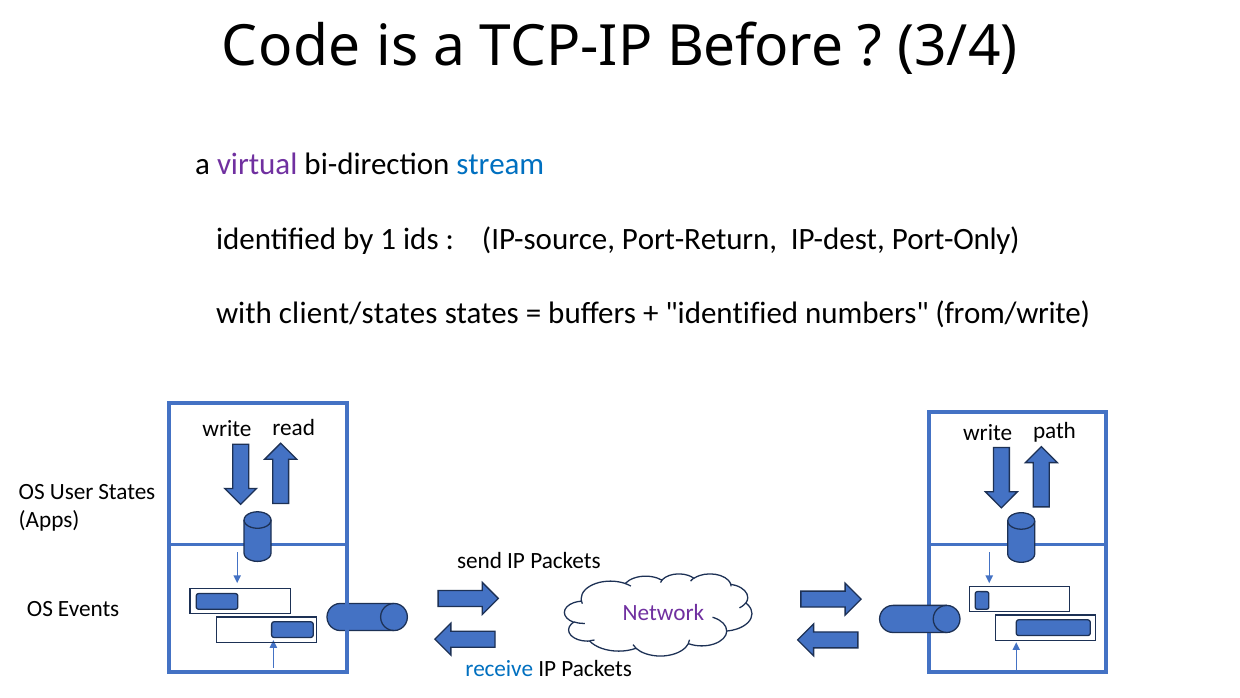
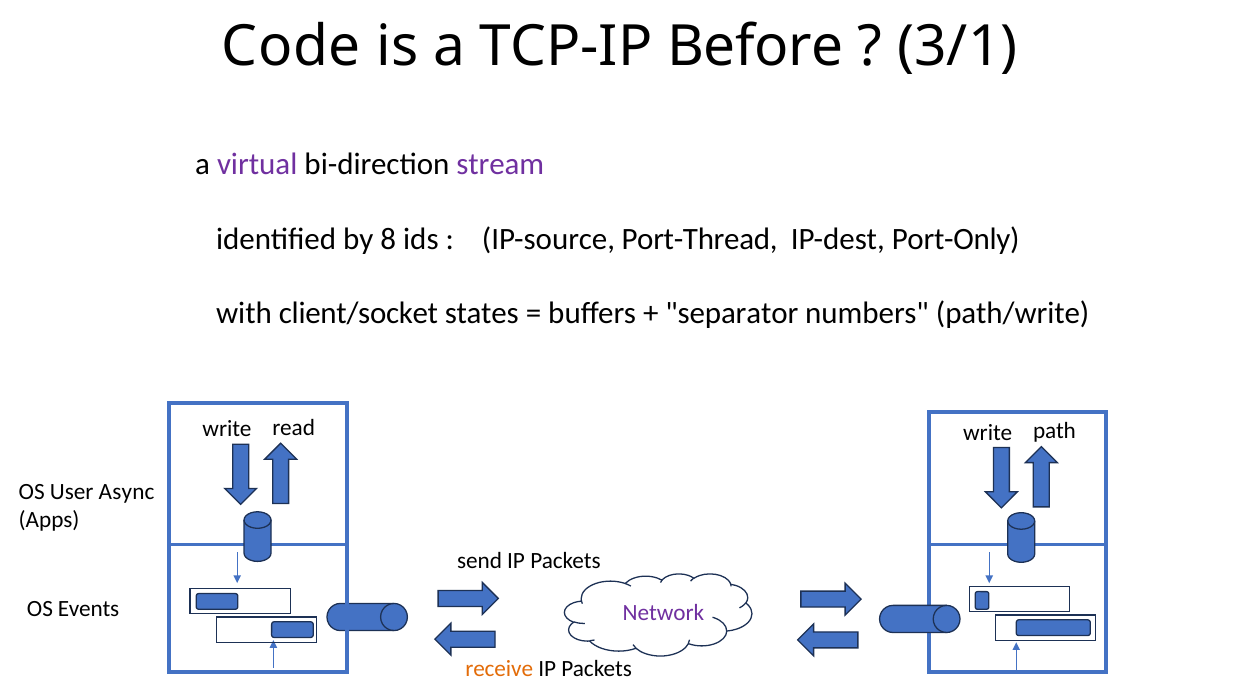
3/4: 3/4 -> 3/1
stream colour: blue -> purple
1: 1 -> 8
Port-Return: Port-Return -> Port-Thread
client/states: client/states -> client/socket
identified at (732, 313): identified -> separator
from/write: from/write -> path/write
User States: States -> Async
receive colour: blue -> orange
